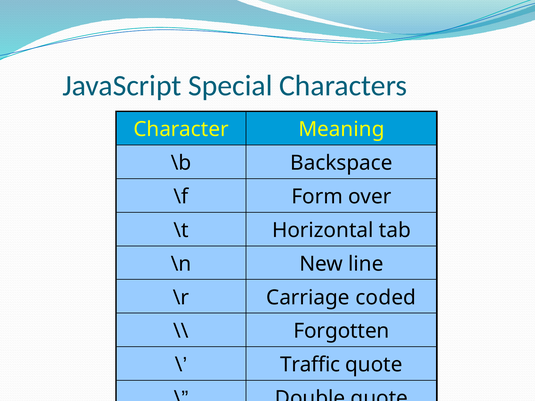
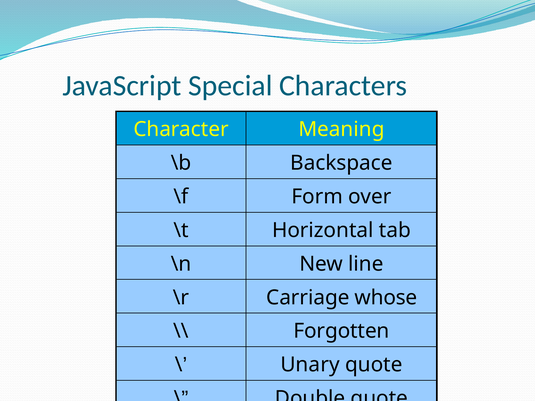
coded: coded -> whose
Traffic: Traffic -> Unary
